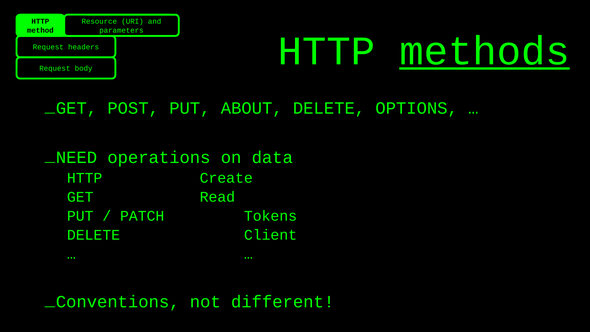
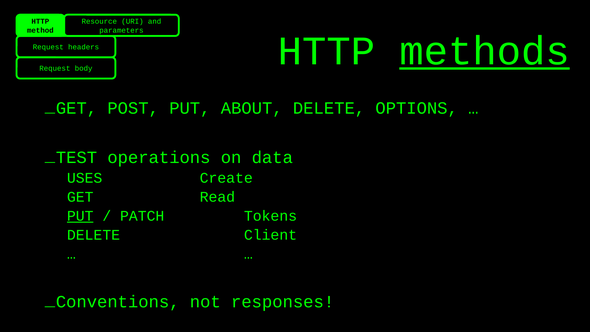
NEED: NEED -> TEST
HTTP at (85, 178): HTTP -> USES
PUT at (80, 216) underline: none -> present
different: different -> responses
